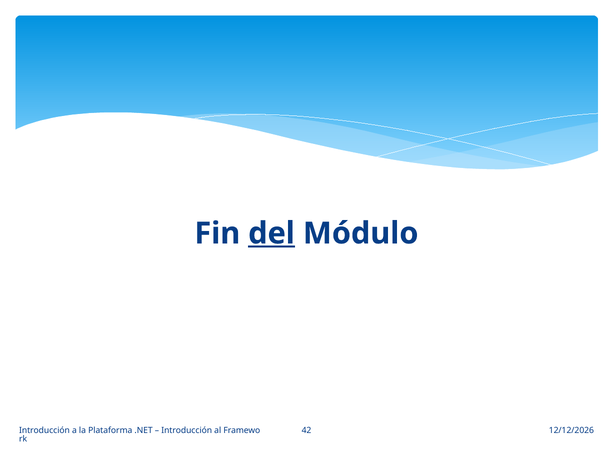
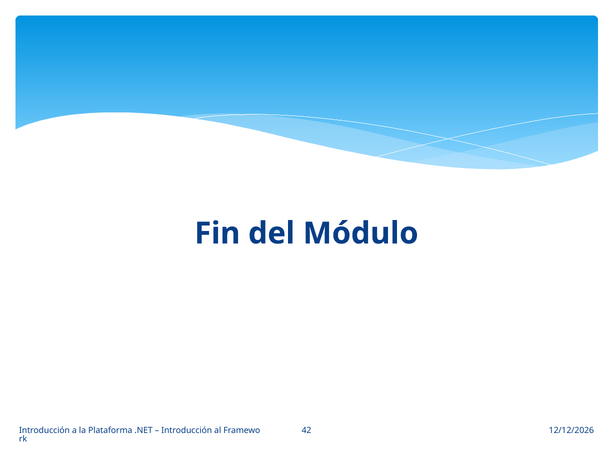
del underline: present -> none
